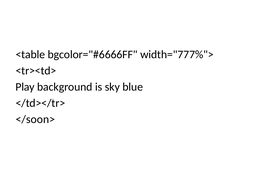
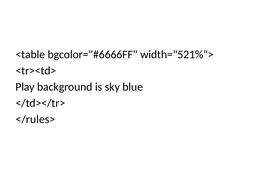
width="777%">: width="777%"> -> width="521%">
</soon>: </soon> -> </rules>
